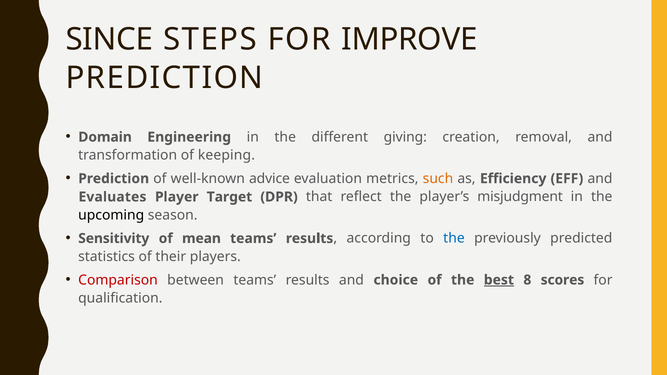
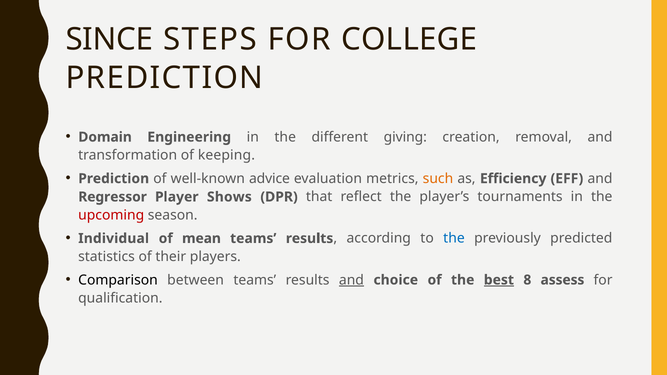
IMPROVE: IMPROVE -> COLLEGE
Evaluates: Evaluates -> Regressor
Target: Target -> Shows
misjudgment: misjudgment -> tournaments
upcoming colour: black -> red
Sensitivity: Sensitivity -> Individual
Comparison colour: red -> black
and at (351, 280) underline: none -> present
scores: scores -> assess
